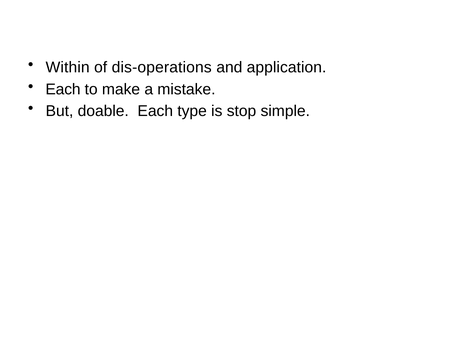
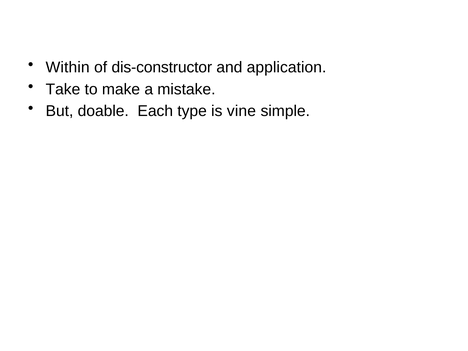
dis-operations: dis-operations -> dis-constructor
Each at (63, 89): Each -> Take
stop: stop -> vine
